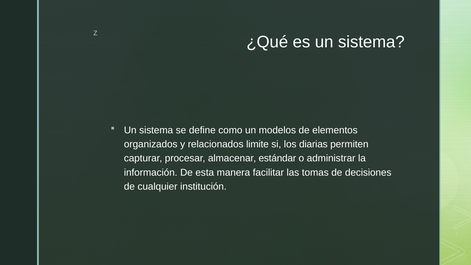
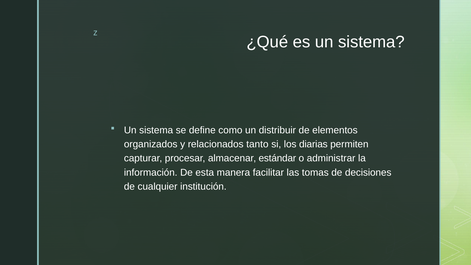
modelos: modelos -> distribuir
limite: limite -> tanto
